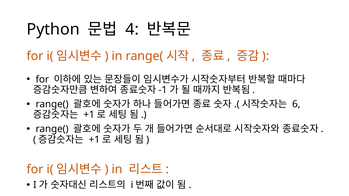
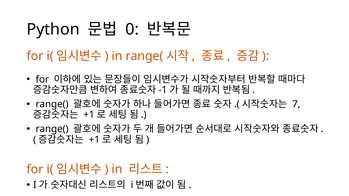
4: 4 -> 0
6: 6 -> 7
